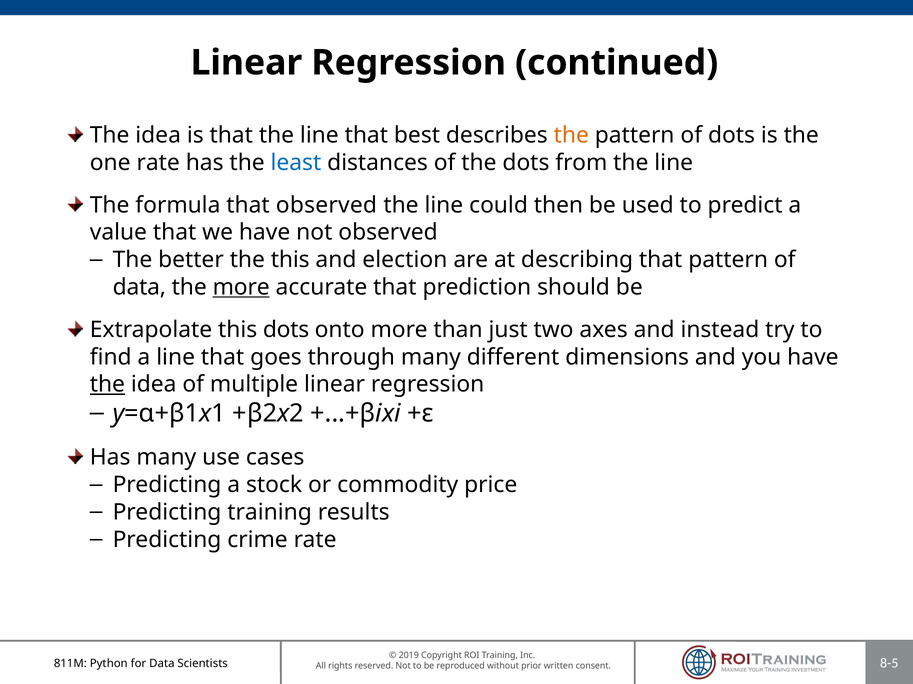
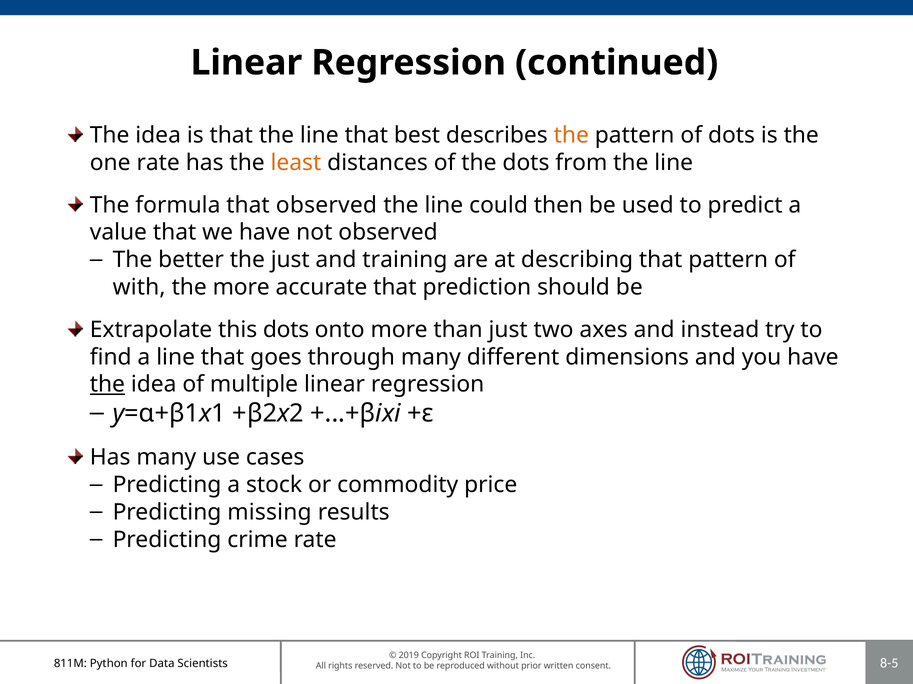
least colour: blue -> orange
the this: this -> just
and election: election -> training
data at (139, 288): data -> with
more at (241, 288) underline: present -> none
Predicting training: training -> missing
